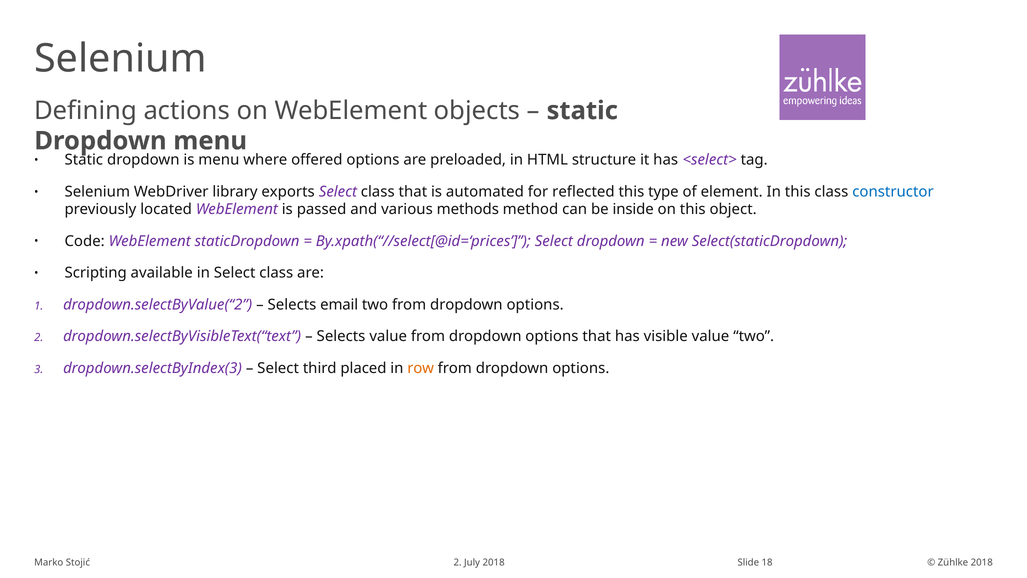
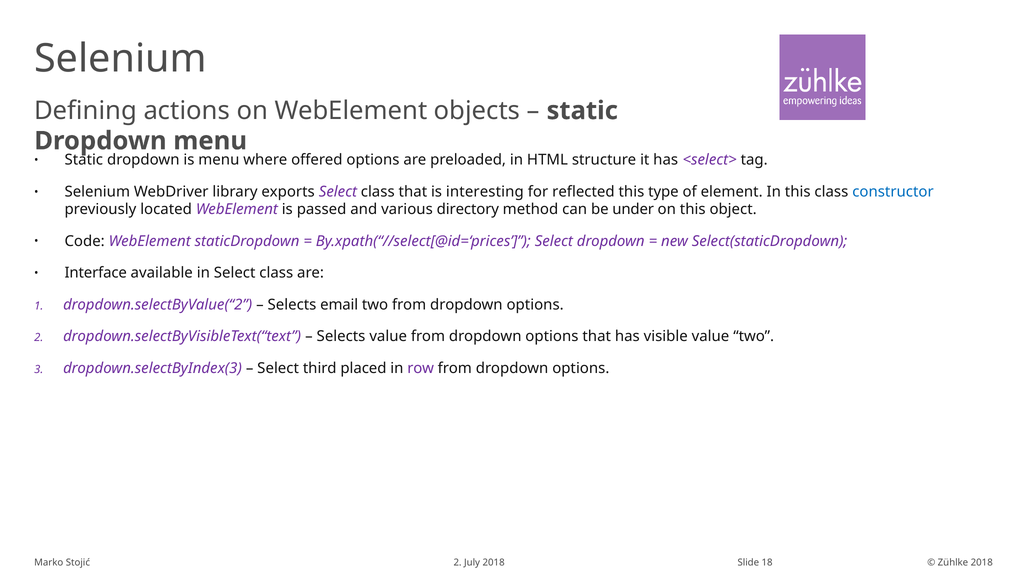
automated: automated -> interesting
methods: methods -> directory
inside: inside -> under
Scripting: Scripting -> Interface
row colour: orange -> purple
